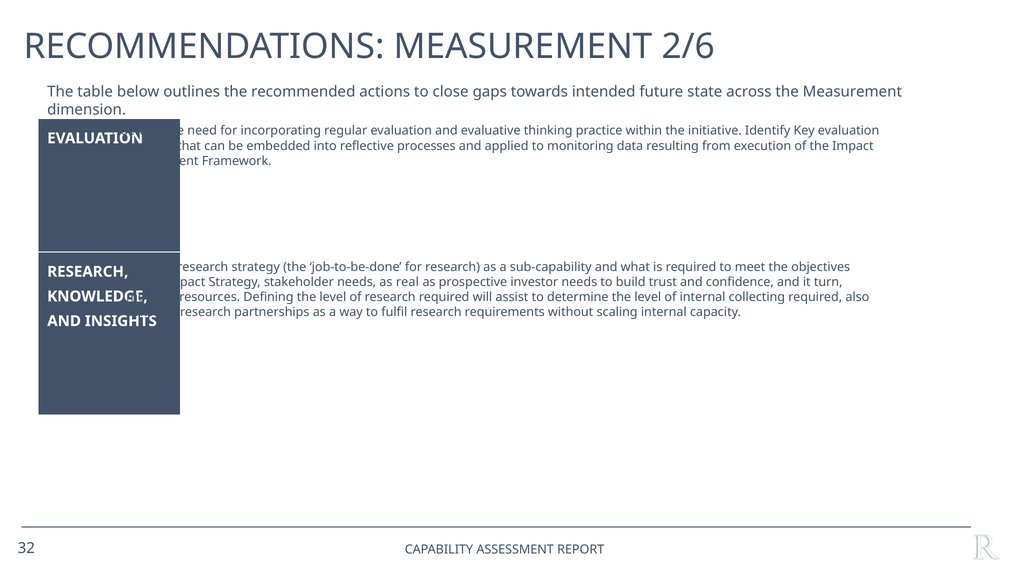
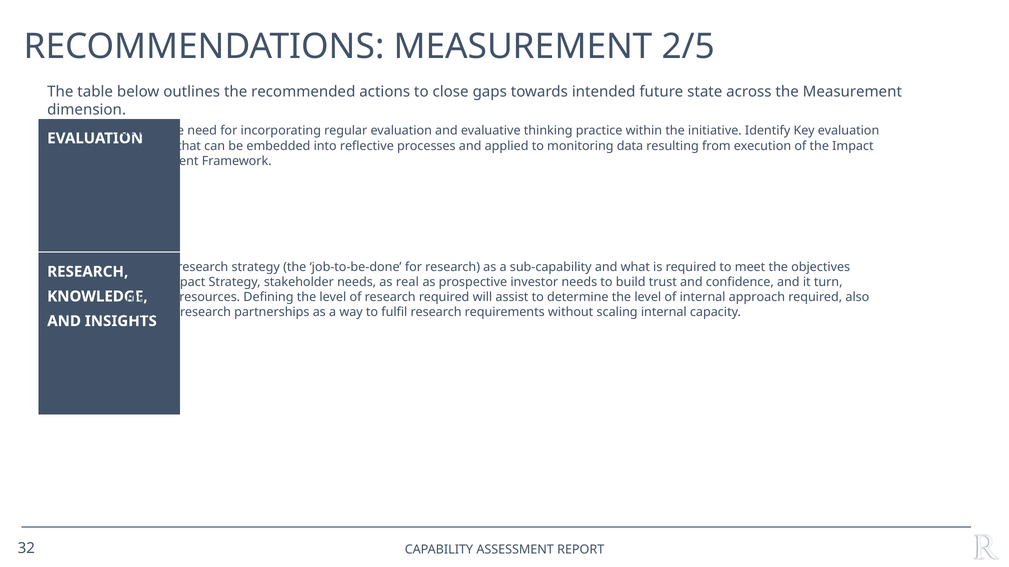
2/6: 2/6 -> 2/5
collecting: collecting -> approach
